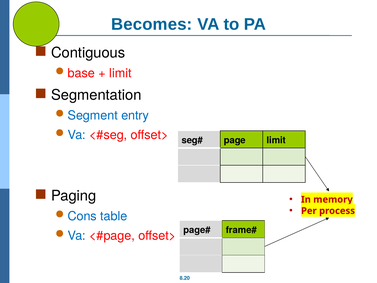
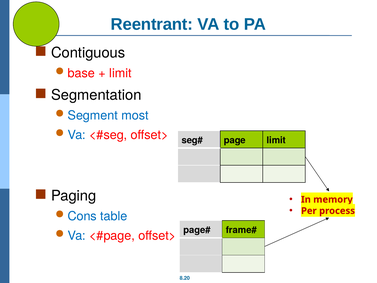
Becomes: Becomes -> Reentrant
entry: entry -> most
